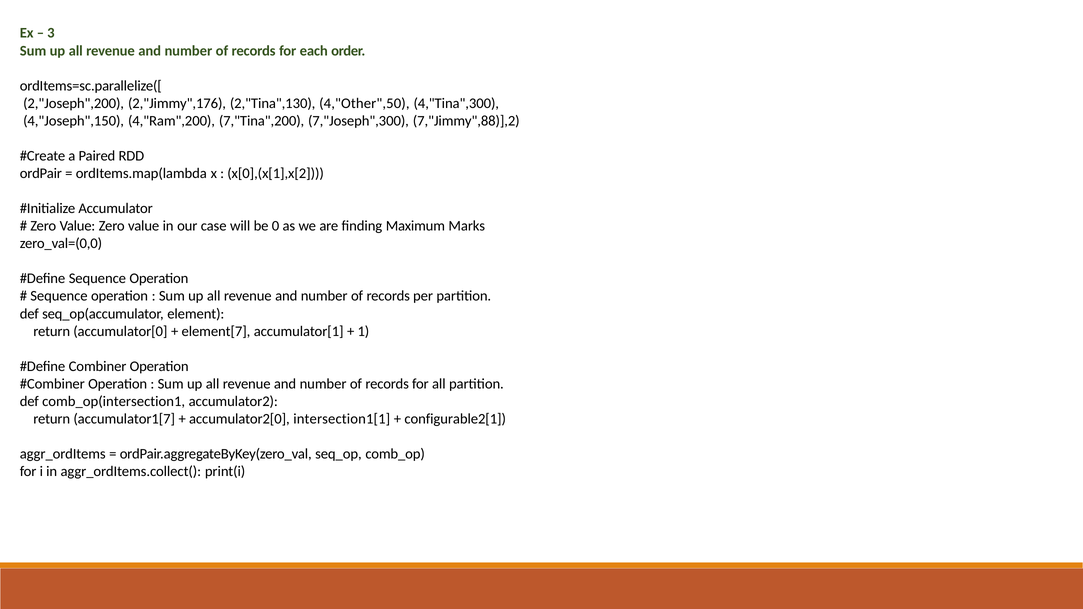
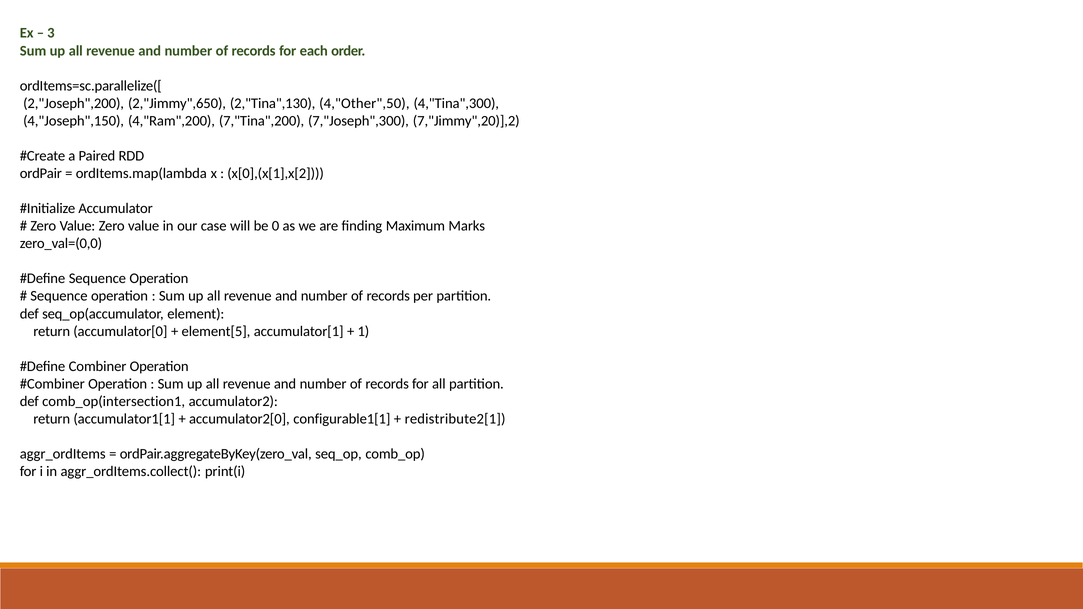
2,"Jimmy",176: 2,"Jimmy",176 -> 2,"Jimmy",650
7,"Jimmy",88)],2: 7,"Jimmy",88)],2 -> 7,"Jimmy",20)],2
element[7: element[7 -> element[5
accumulator1[7: accumulator1[7 -> accumulator1[1
intersection1[1: intersection1[1 -> configurable1[1
configurable2[1: configurable2[1 -> redistribute2[1
